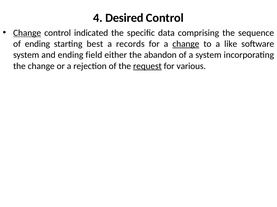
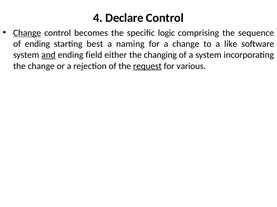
Desired: Desired -> Declare
indicated: indicated -> becomes
data: data -> logic
records: records -> naming
change at (186, 44) underline: present -> none
and underline: none -> present
abandon: abandon -> changing
